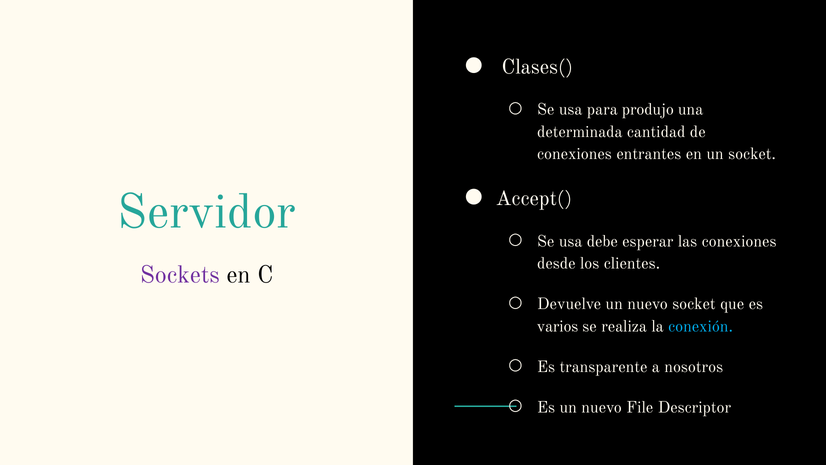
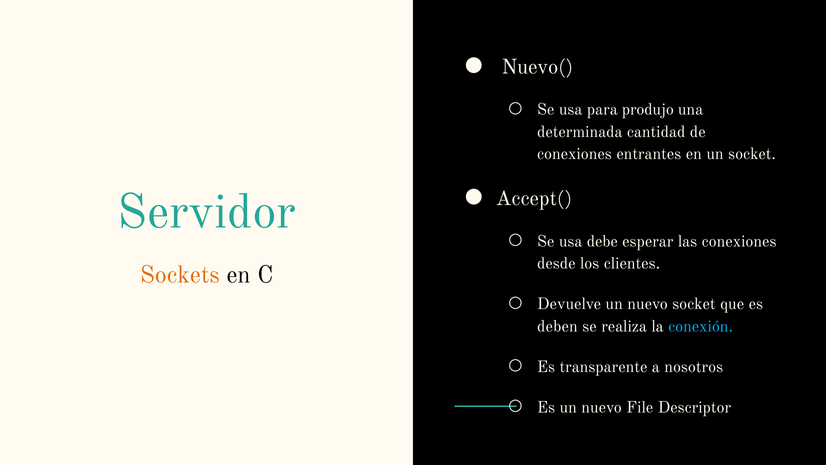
Clases(: Clases( -> Nuevo(
Sockets colour: purple -> orange
varios: varios -> deben
